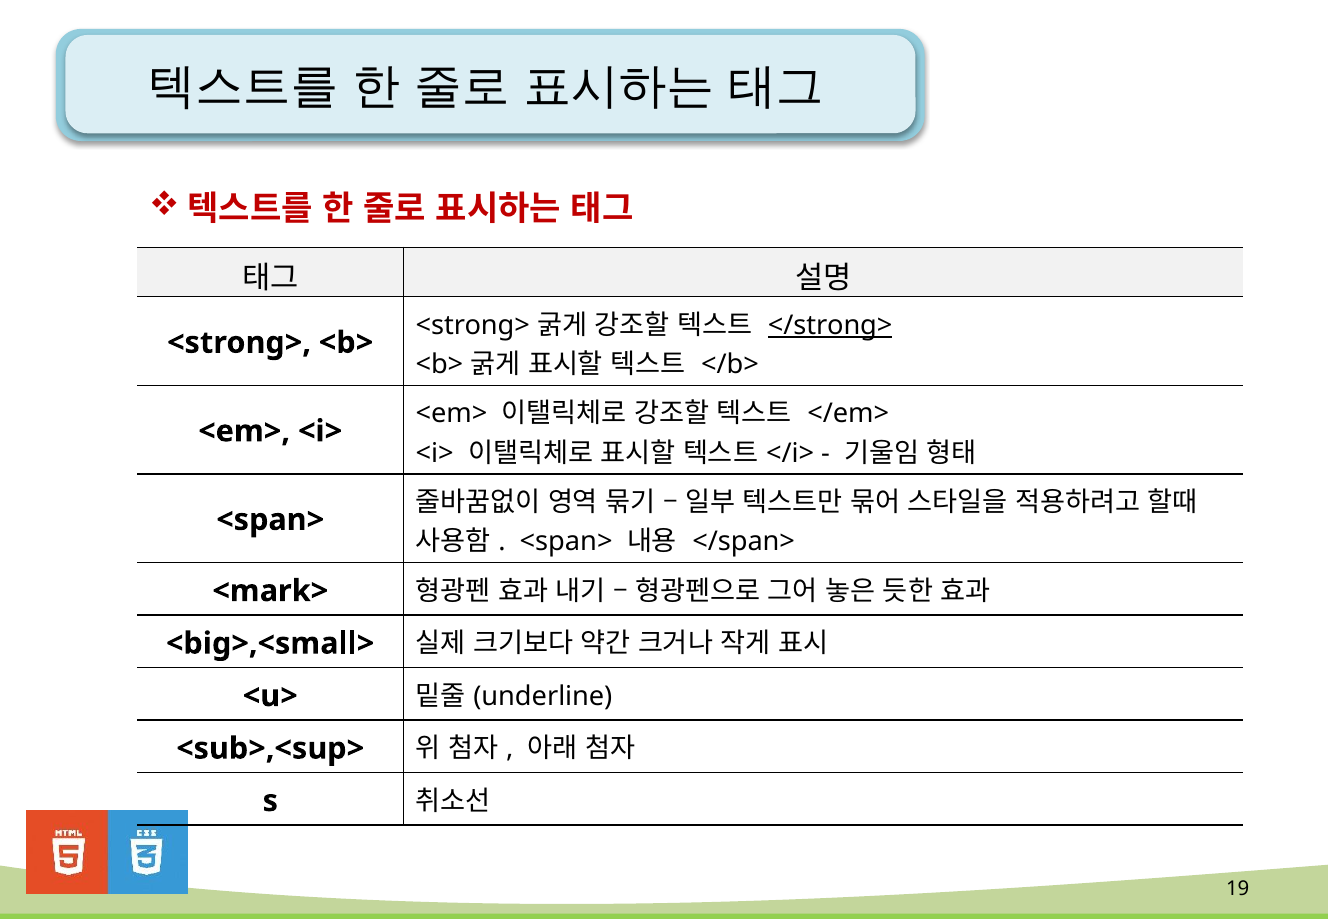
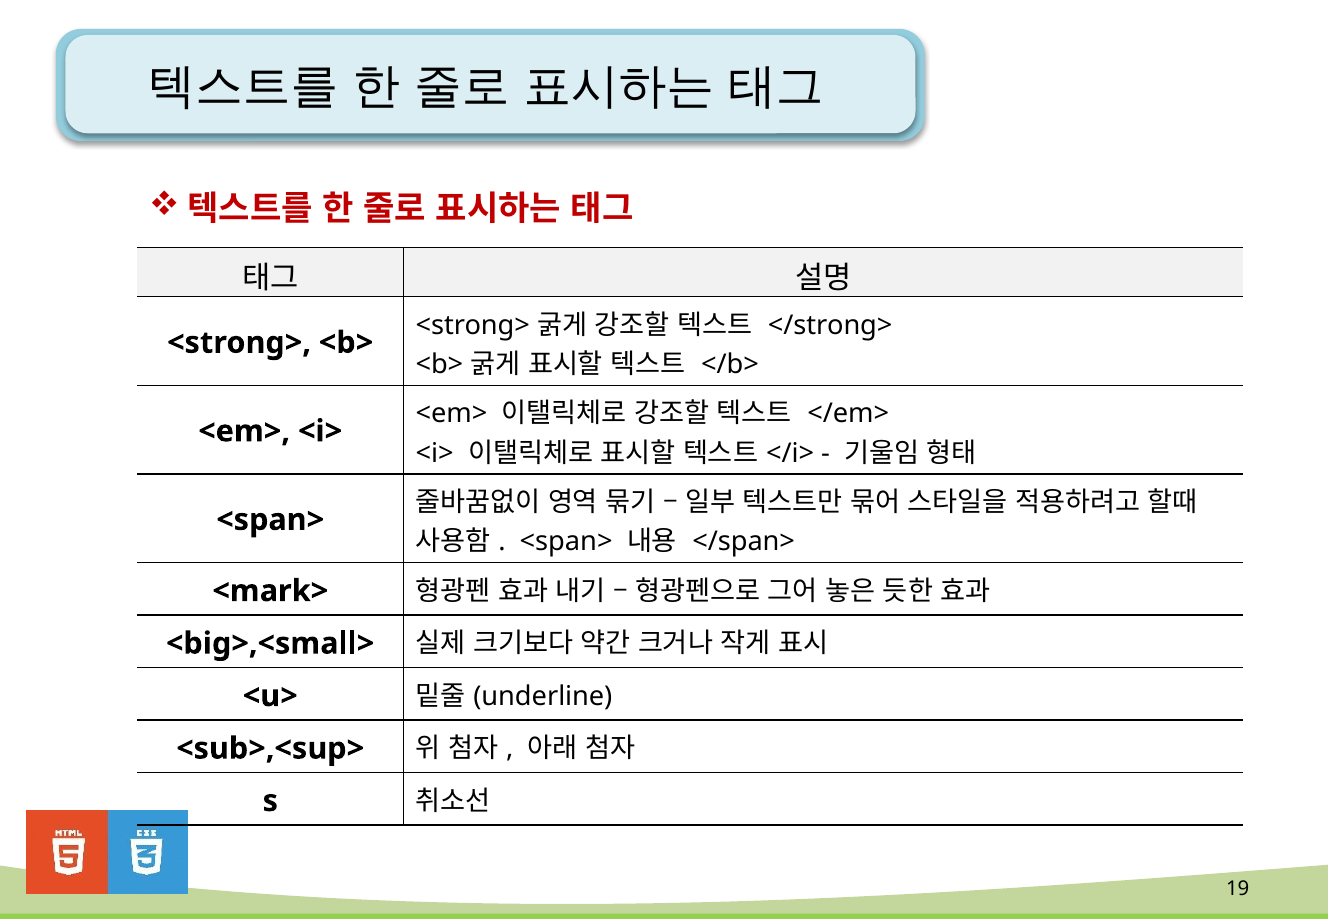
</strong> underline: present -> none
